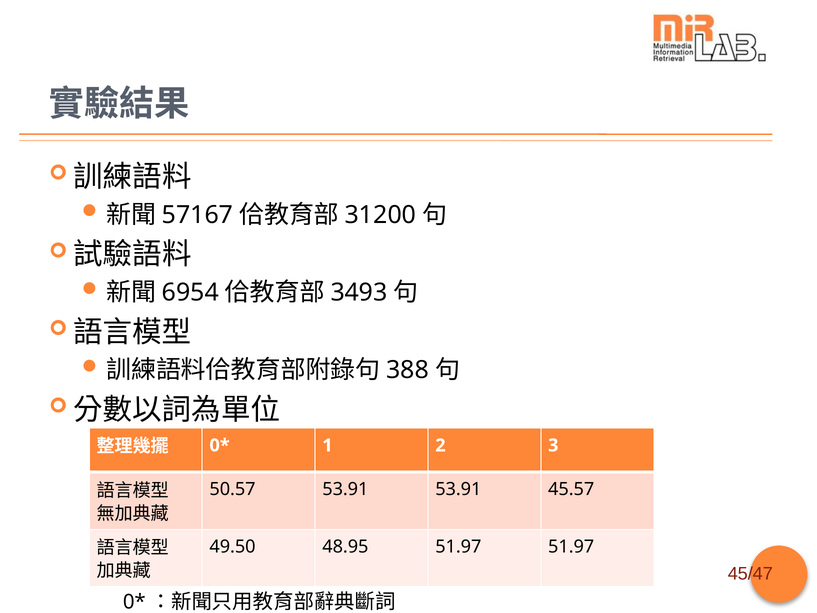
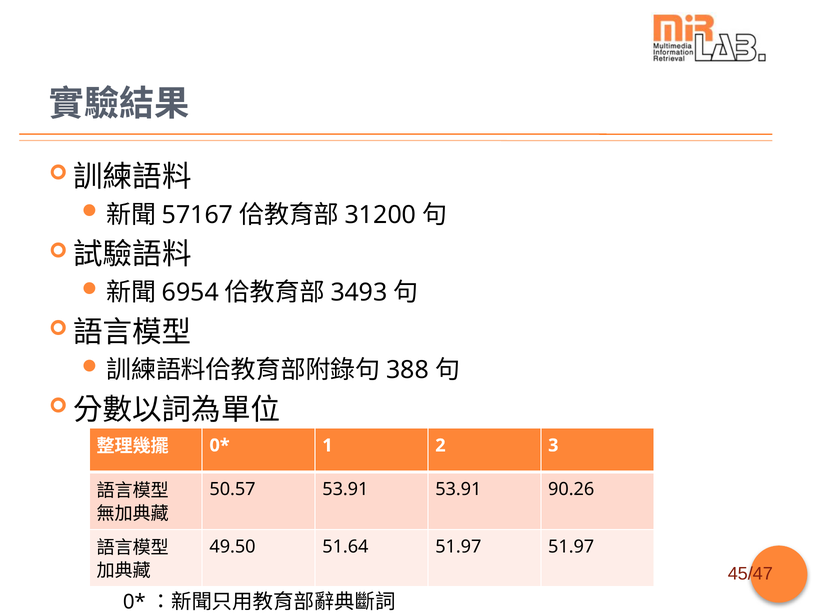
45.57: 45.57 -> 90.26
48.95: 48.95 -> 51.64
